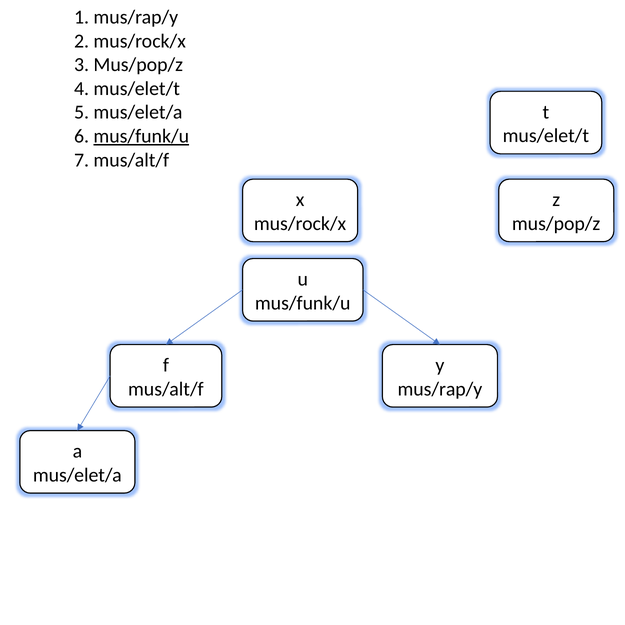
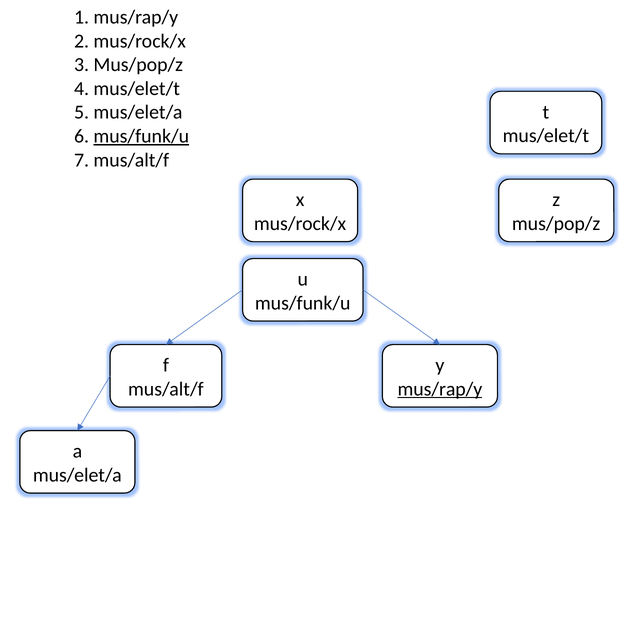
mus/rap/y at (440, 389) underline: none -> present
